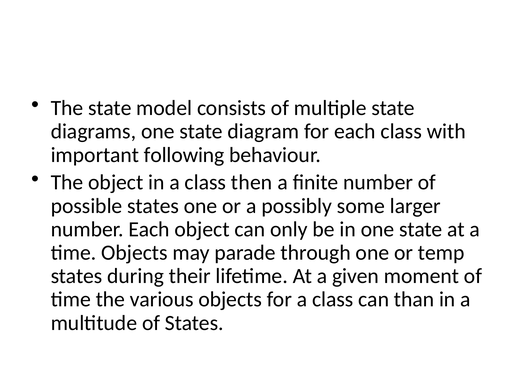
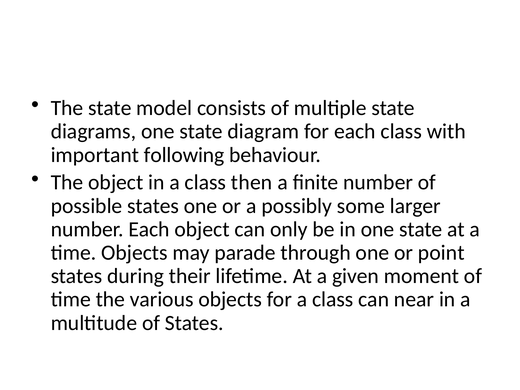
temp: temp -> point
than: than -> near
